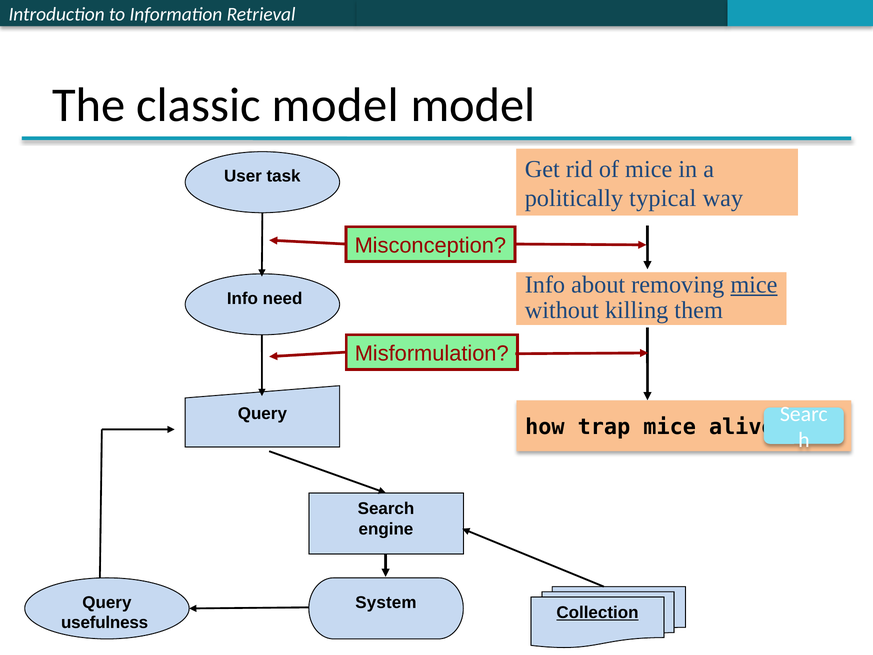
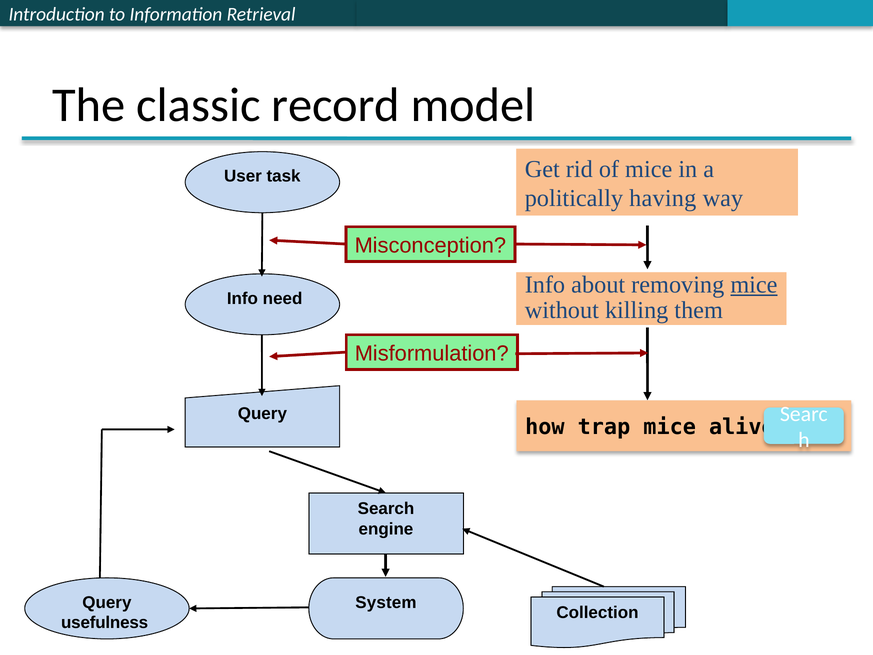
classic model: model -> record
typical: typical -> having
Collection underline: present -> none
